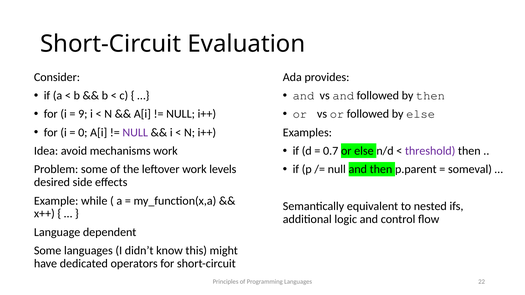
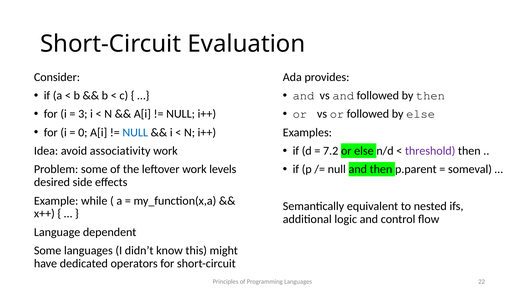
9: 9 -> 3
NULL at (135, 133) colour: purple -> blue
0.7: 0.7 -> 7.2
mechanisms: mechanisms -> associativity
